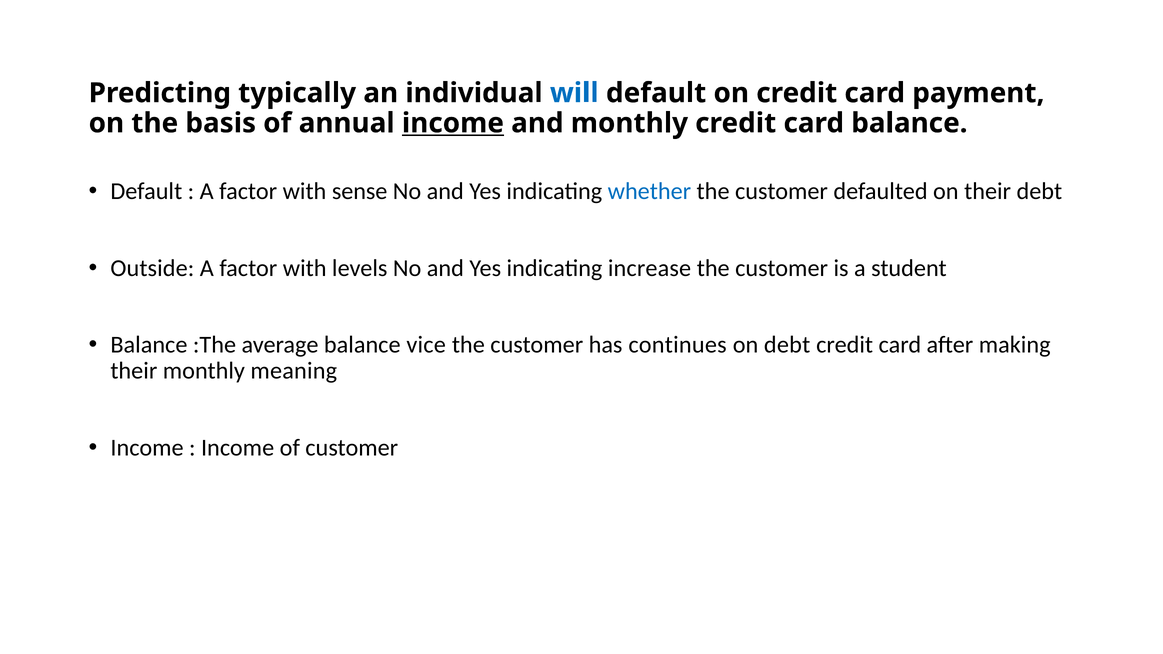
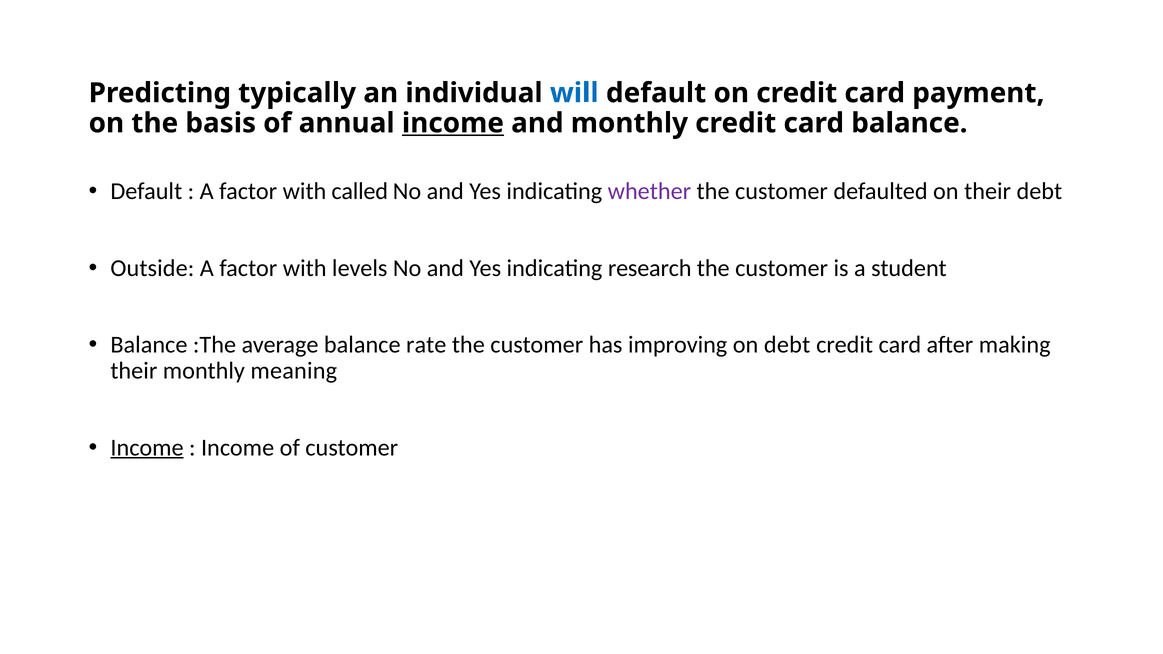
sense: sense -> called
whether colour: blue -> purple
increase: increase -> research
vice: vice -> rate
continues: continues -> improving
Income at (147, 448) underline: none -> present
